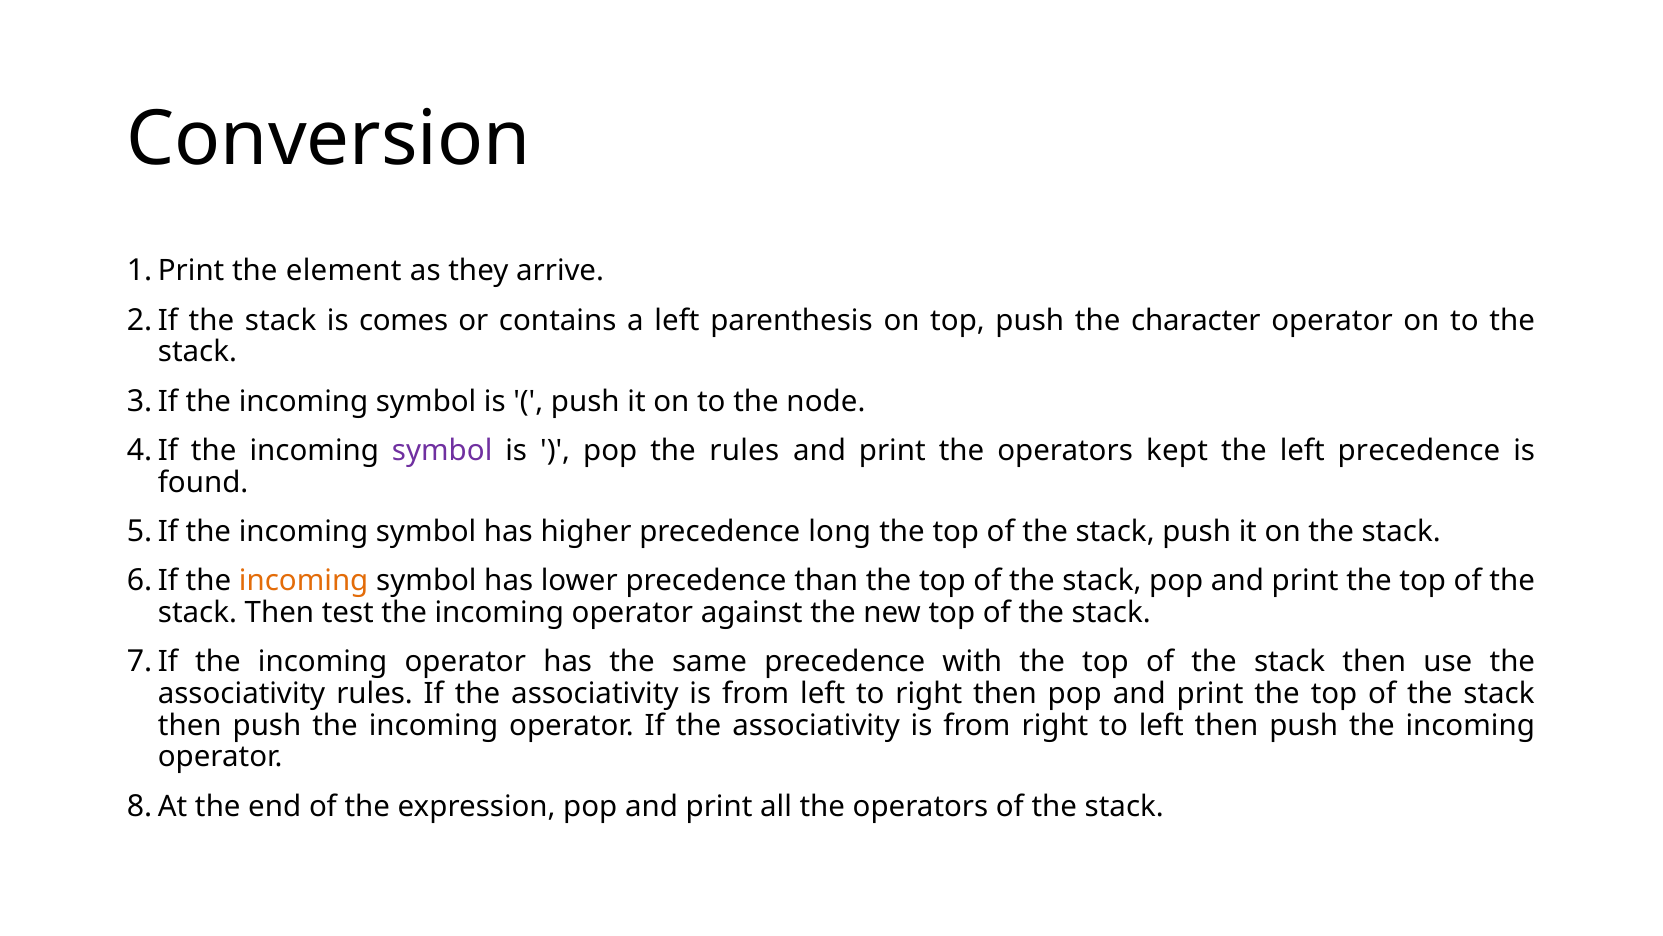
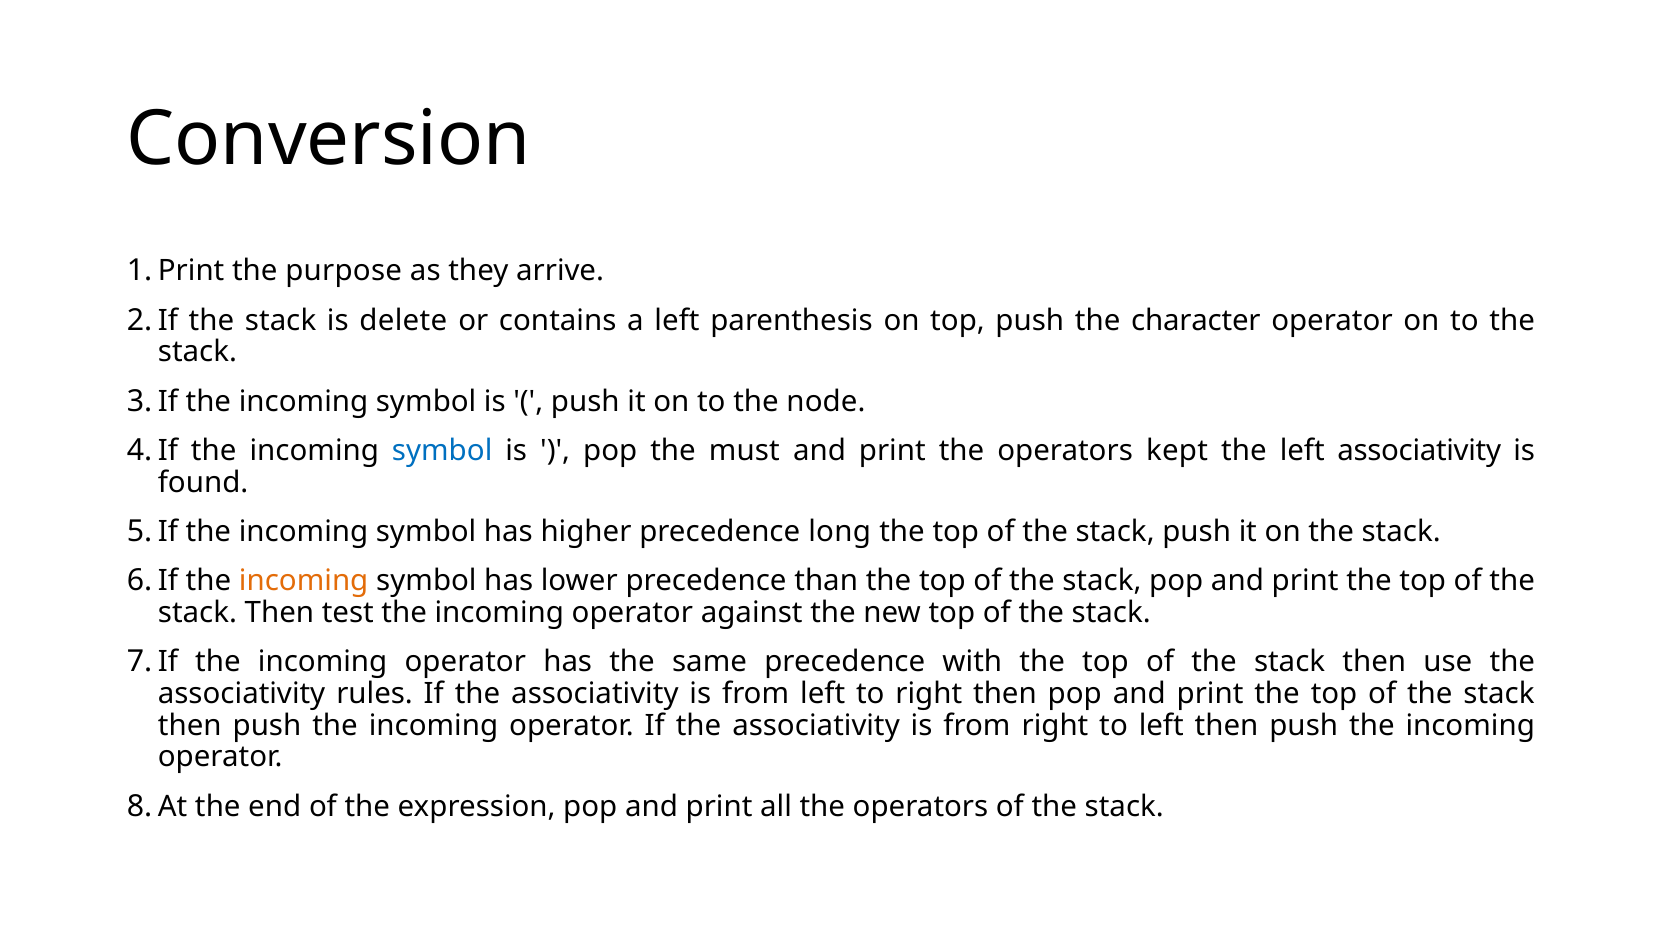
element: element -> purpose
comes: comes -> delete
symbol at (442, 450) colour: purple -> blue
the rules: rules -> must
left precedence: precedence -> associativity
